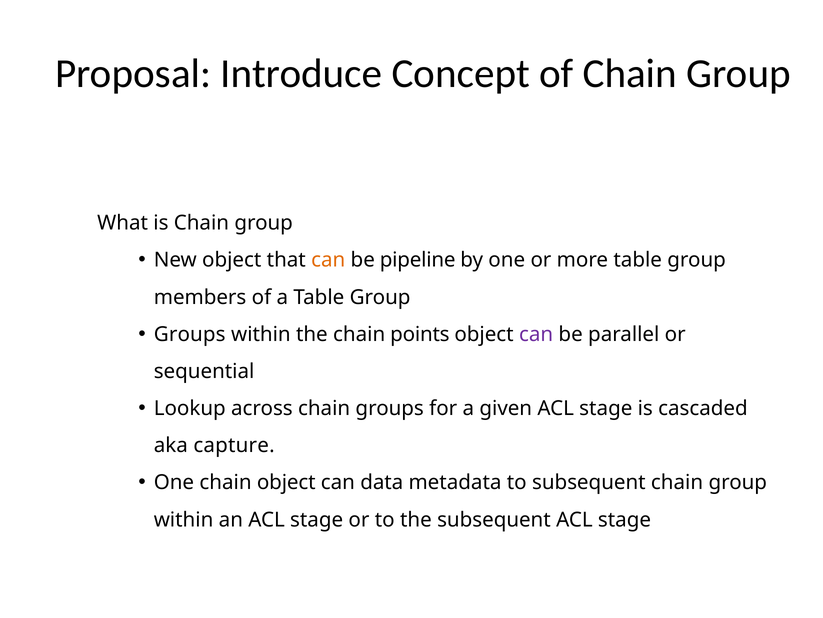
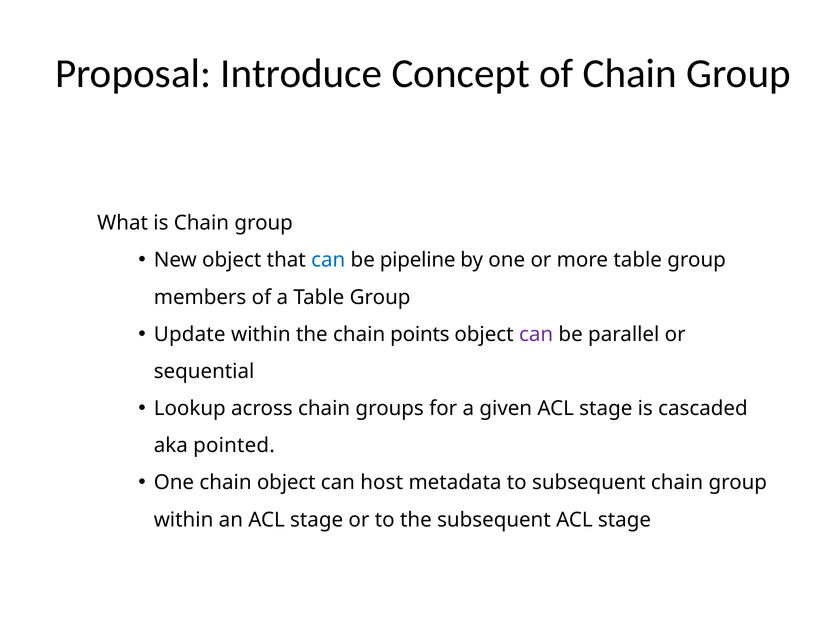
can at (328, 260) colour: orange -> blue
Groups at (190, 334): Groups -> Update
capture: capture -> pointed
data: data -> host
